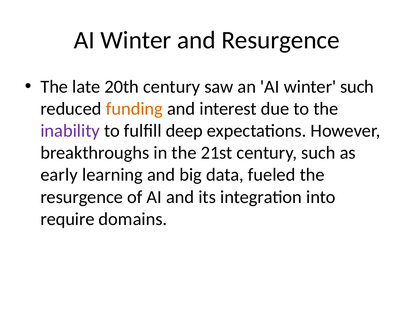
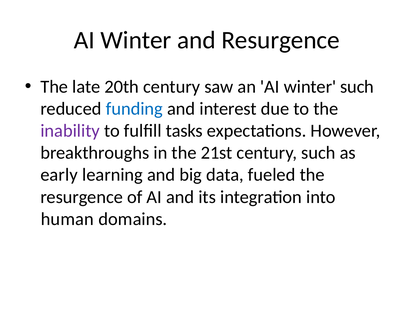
funding colour: orange -> blue
deep: deep -> tasks
require: require -> human
